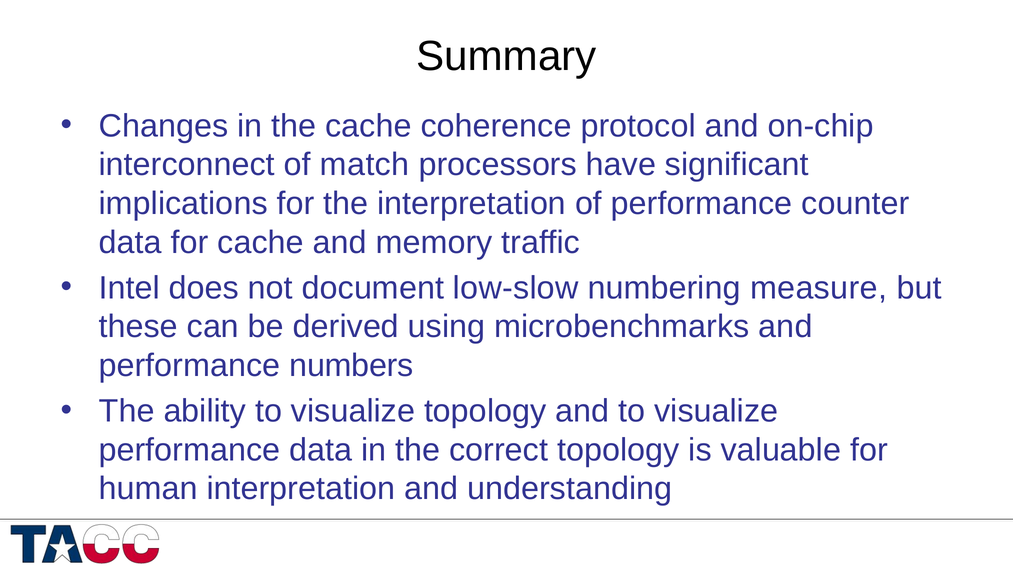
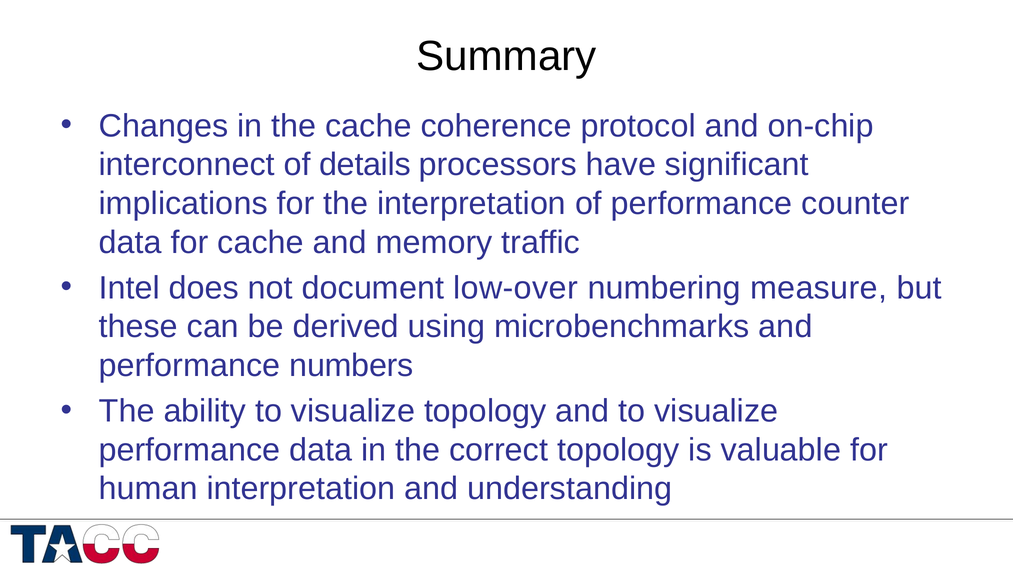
match: match -> details
low-slow: low-slow -> low-over
